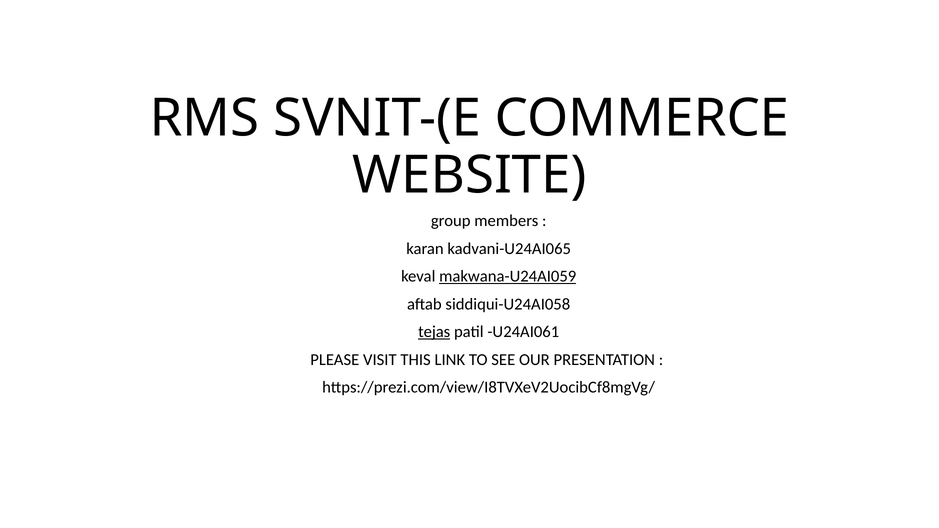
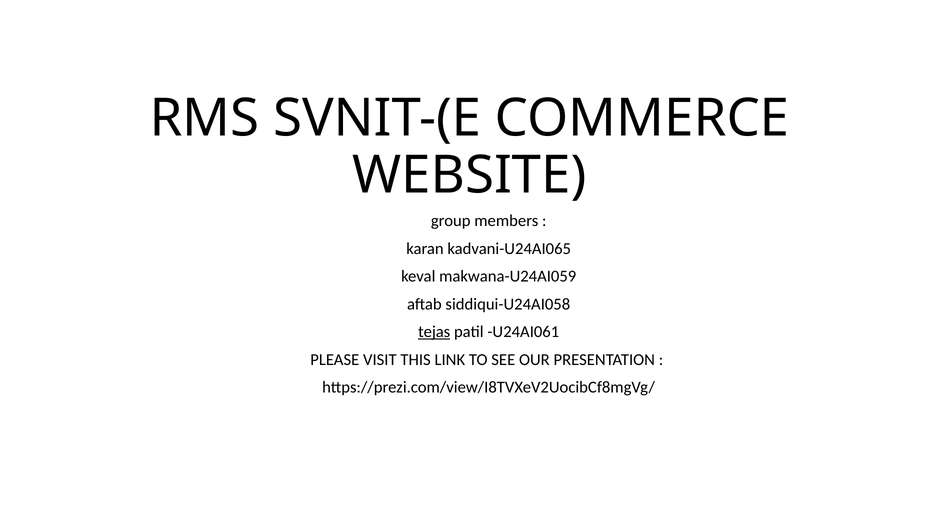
makwana-U24AI059 underline: present -> none
